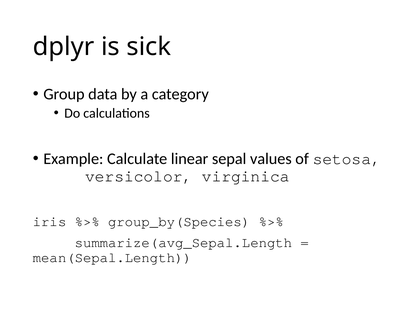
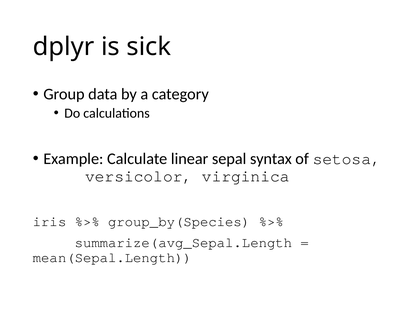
values: values -> syntax
